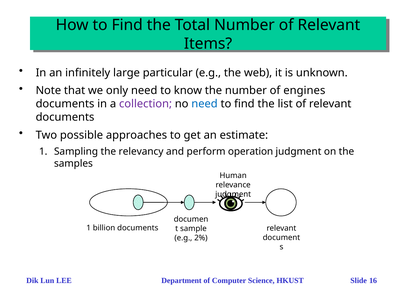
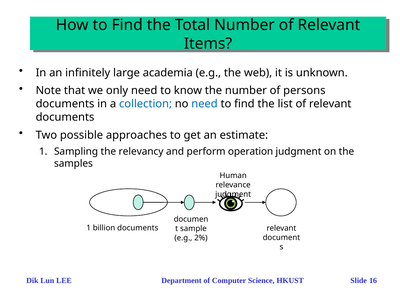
particular: particular -> academia
engines: engines -> persons
collection colour: purple -> blue
